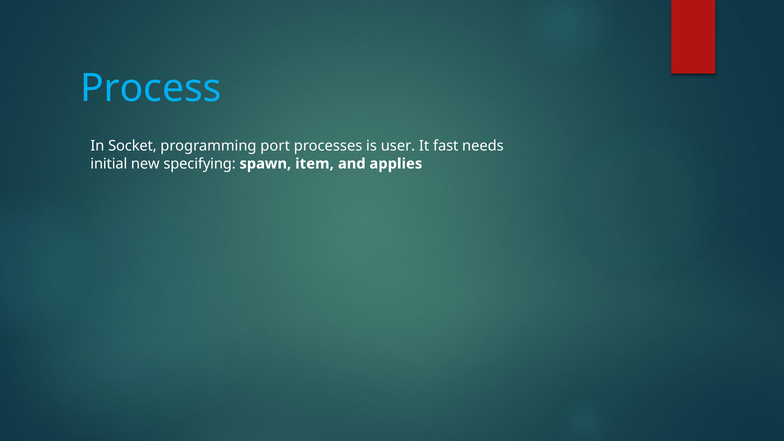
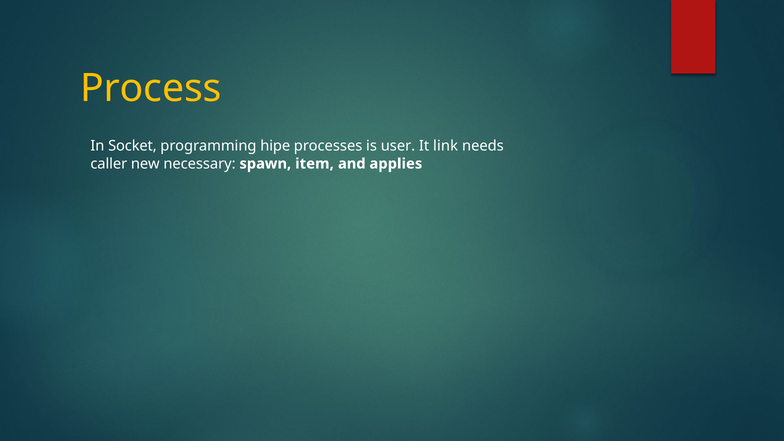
Process colour: light blue -> yellow
port: port -> hipe
fast: fast -> link
initial: initial -> caller
specifying: specifying -> necessary
